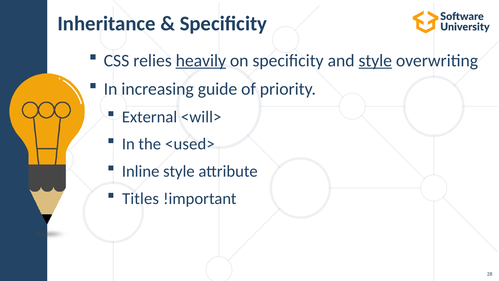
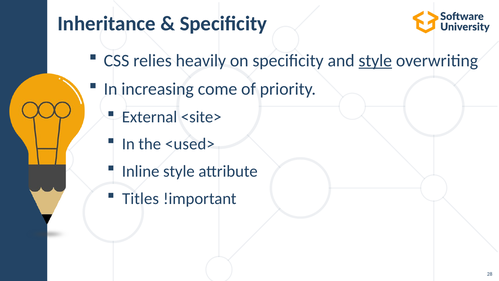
heavily underline: present -> none
guide: guide -> come
<will>: <will> -> <site>
